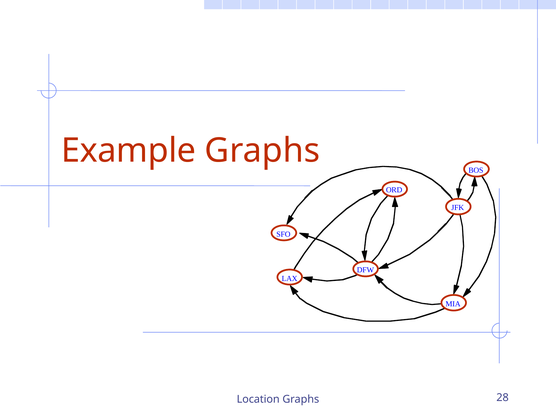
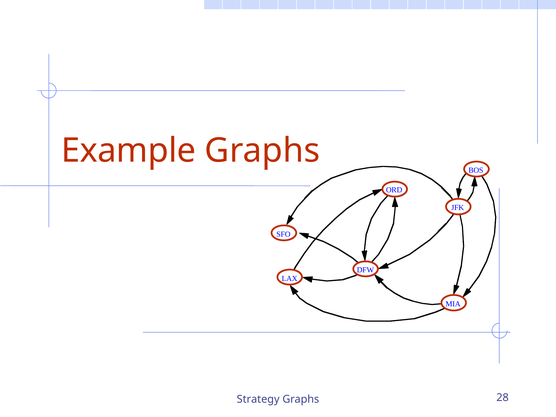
Location: Location -> Strategy
